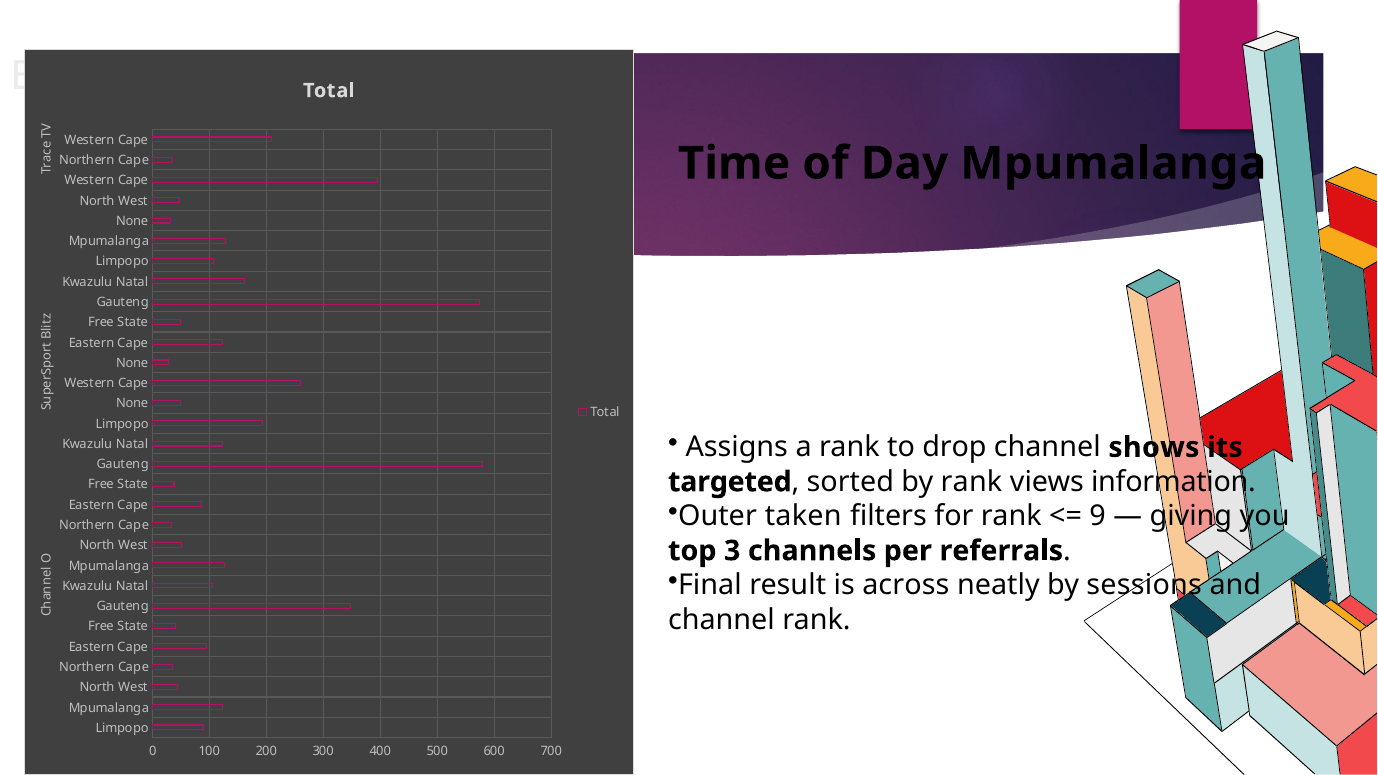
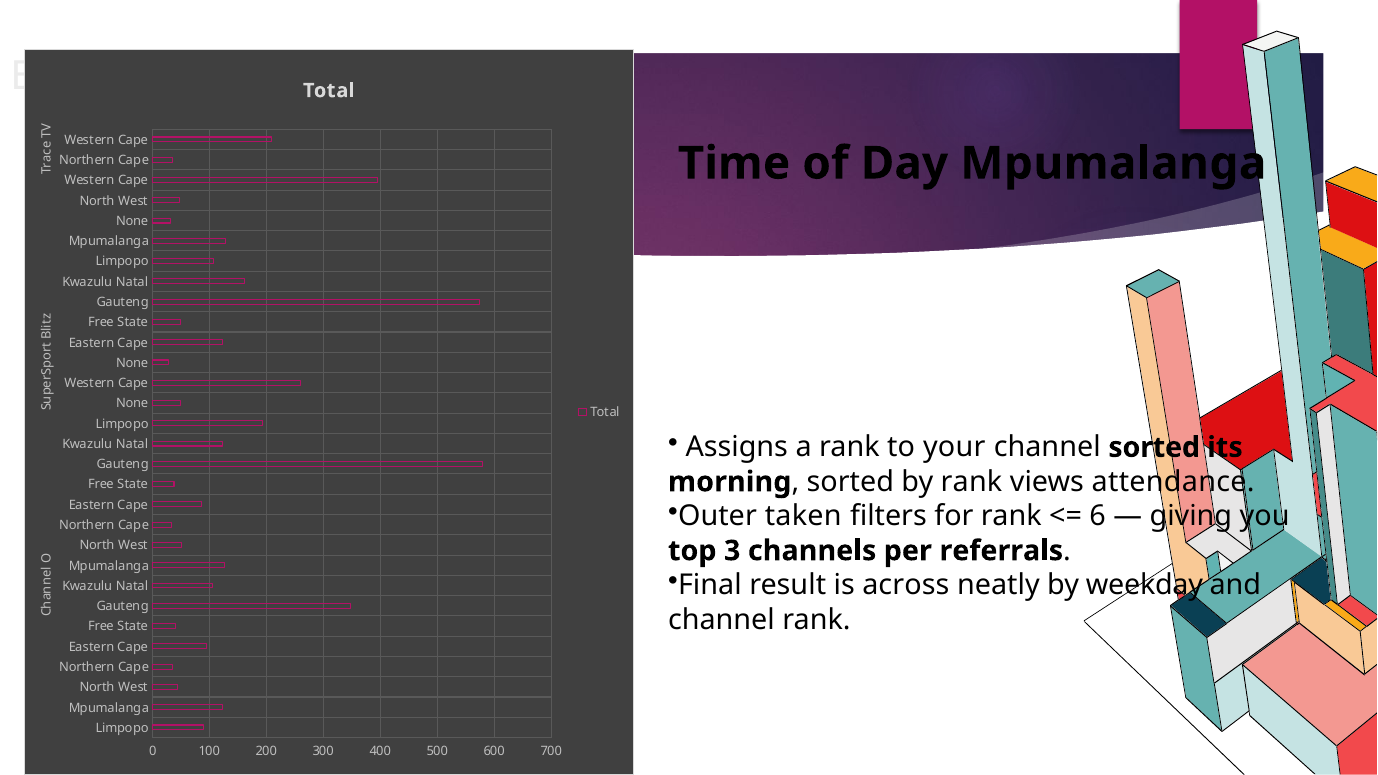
drop: drop -> your
channel shows: shows -> sorted
targeted: targeted -> morning
information: information -> attendance
9: 9 -> 6
sessions: sessions -> weekday
